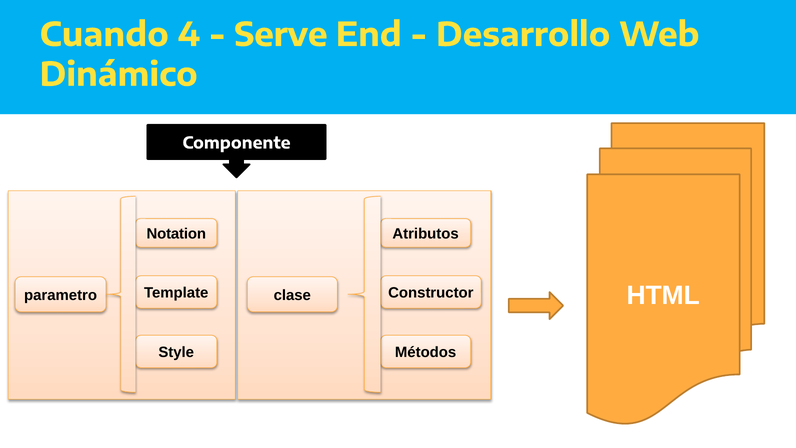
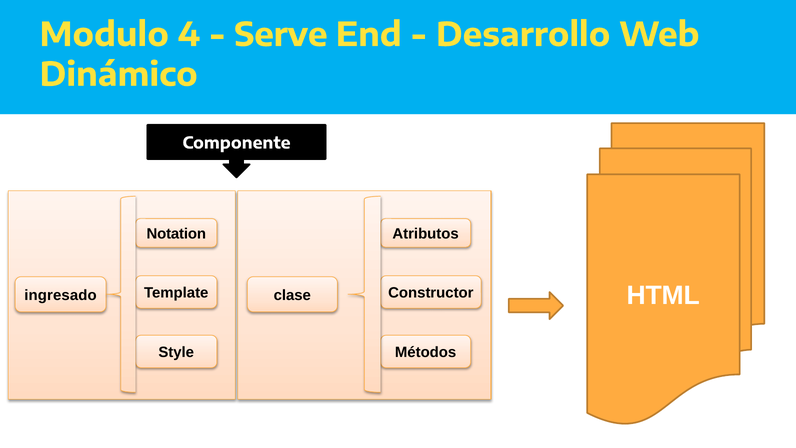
Cuando: Cuando -> Modulo
parametro: parametro -> ingresado
